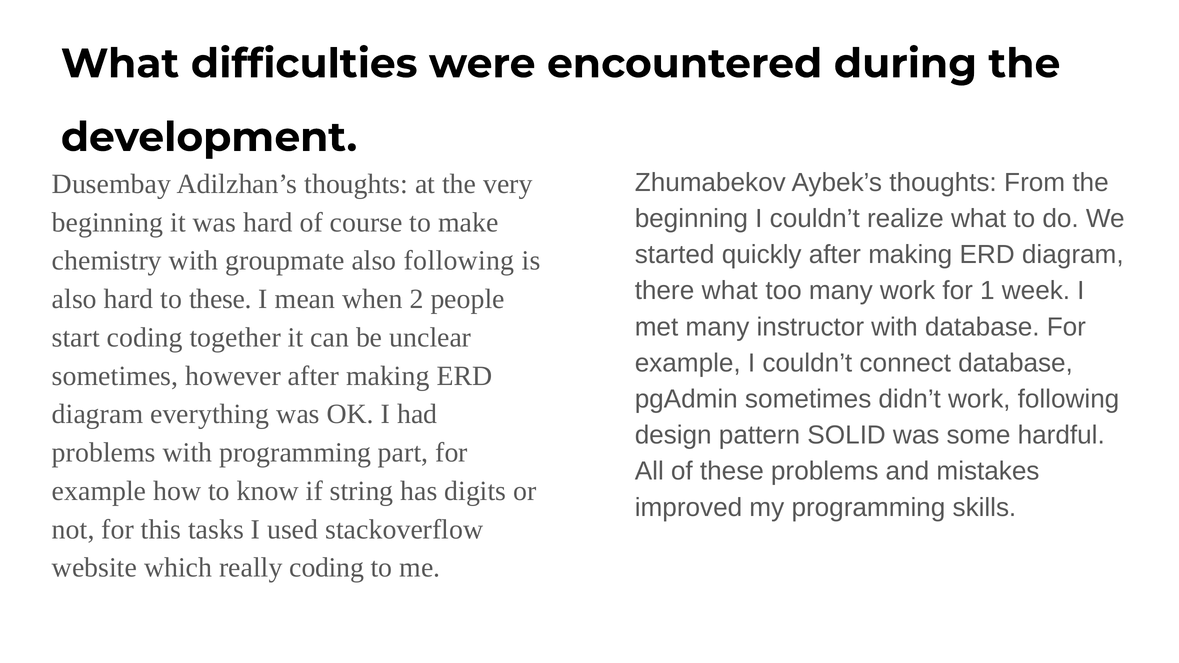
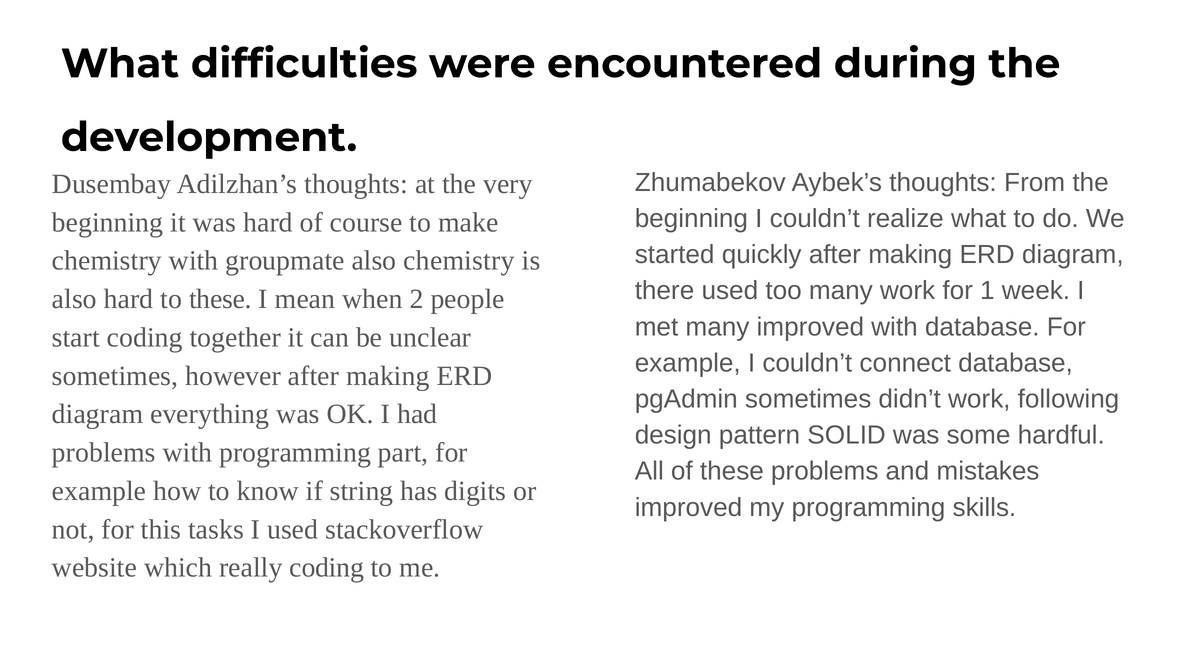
also following: following -> chemistry
there what: what -> used
many instructor: instructor -> improved
